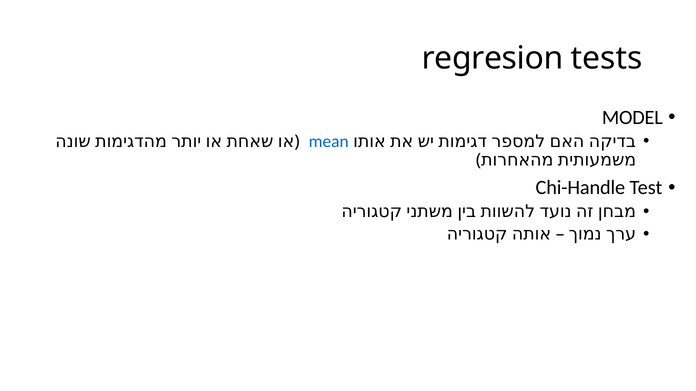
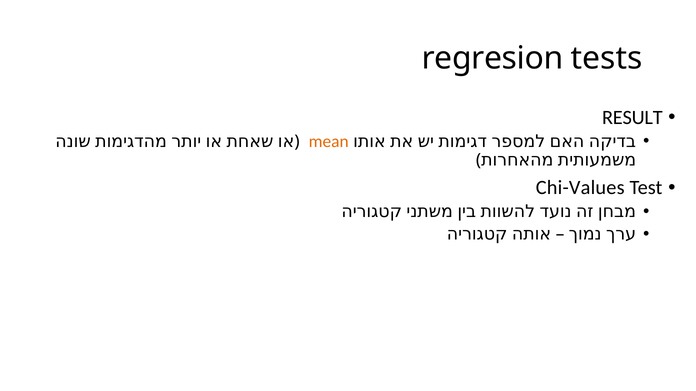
MODEL: MODEL -> RESULT
mean colour: blue -> orange
Chi-Handle: Chi-Handle -> Chi-Values
